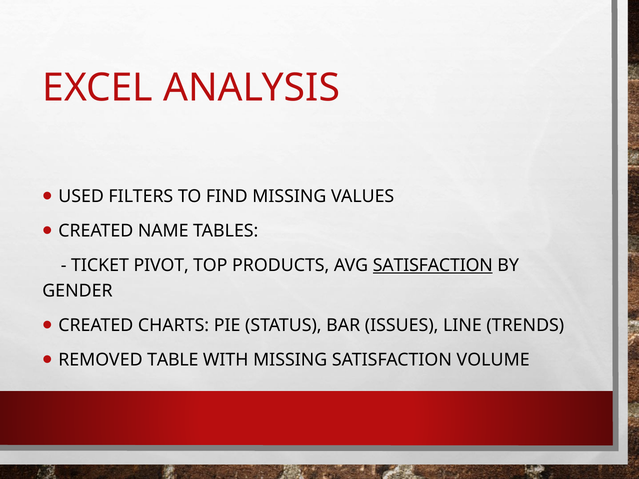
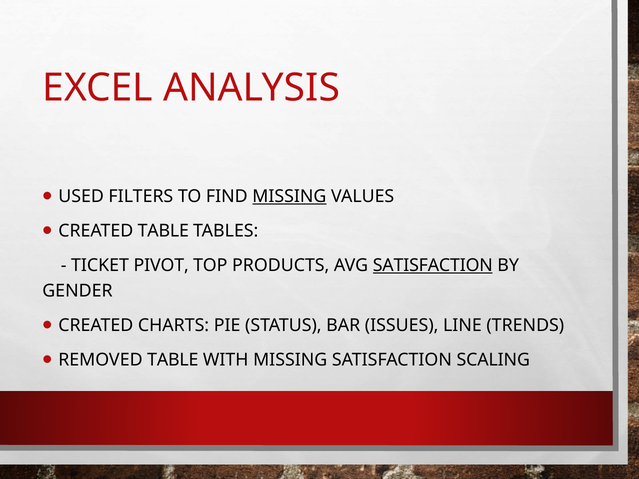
MISSING at (289, 197) underline: none -> present
CREATED NAME: NAME -> TABLE
VOLUME: VOLUME -> SCALING
